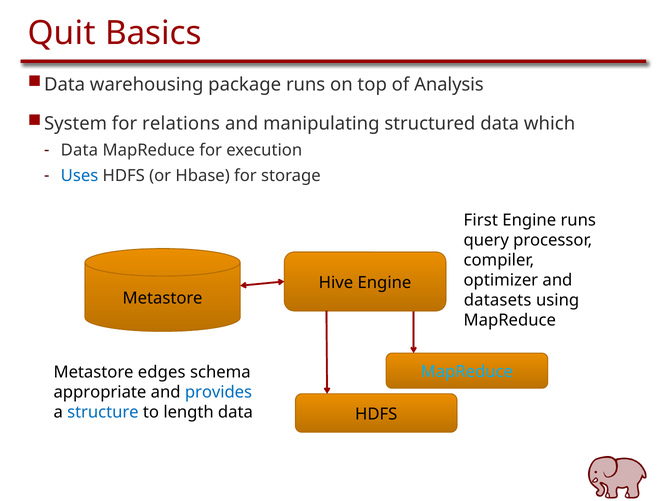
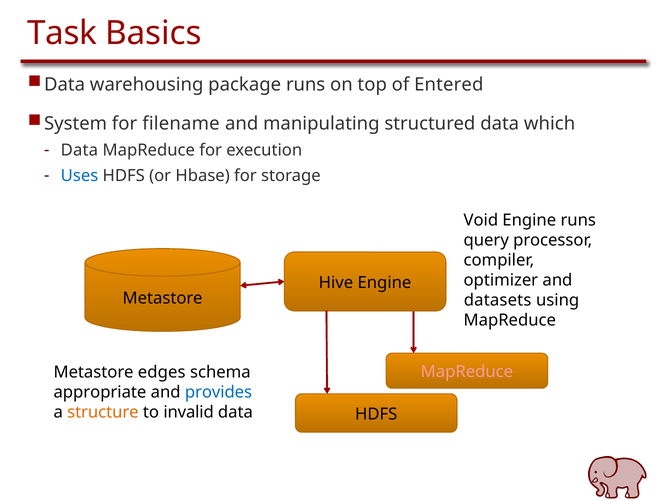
Quit: Quit -> Task
Analysis: Analysis -> Entered
relations: relations -> filename
First: First -> Void
MapReduce at (467, 371) colour: light blue -> pink
structure colour: blue -> orange
length: length -> invalid
